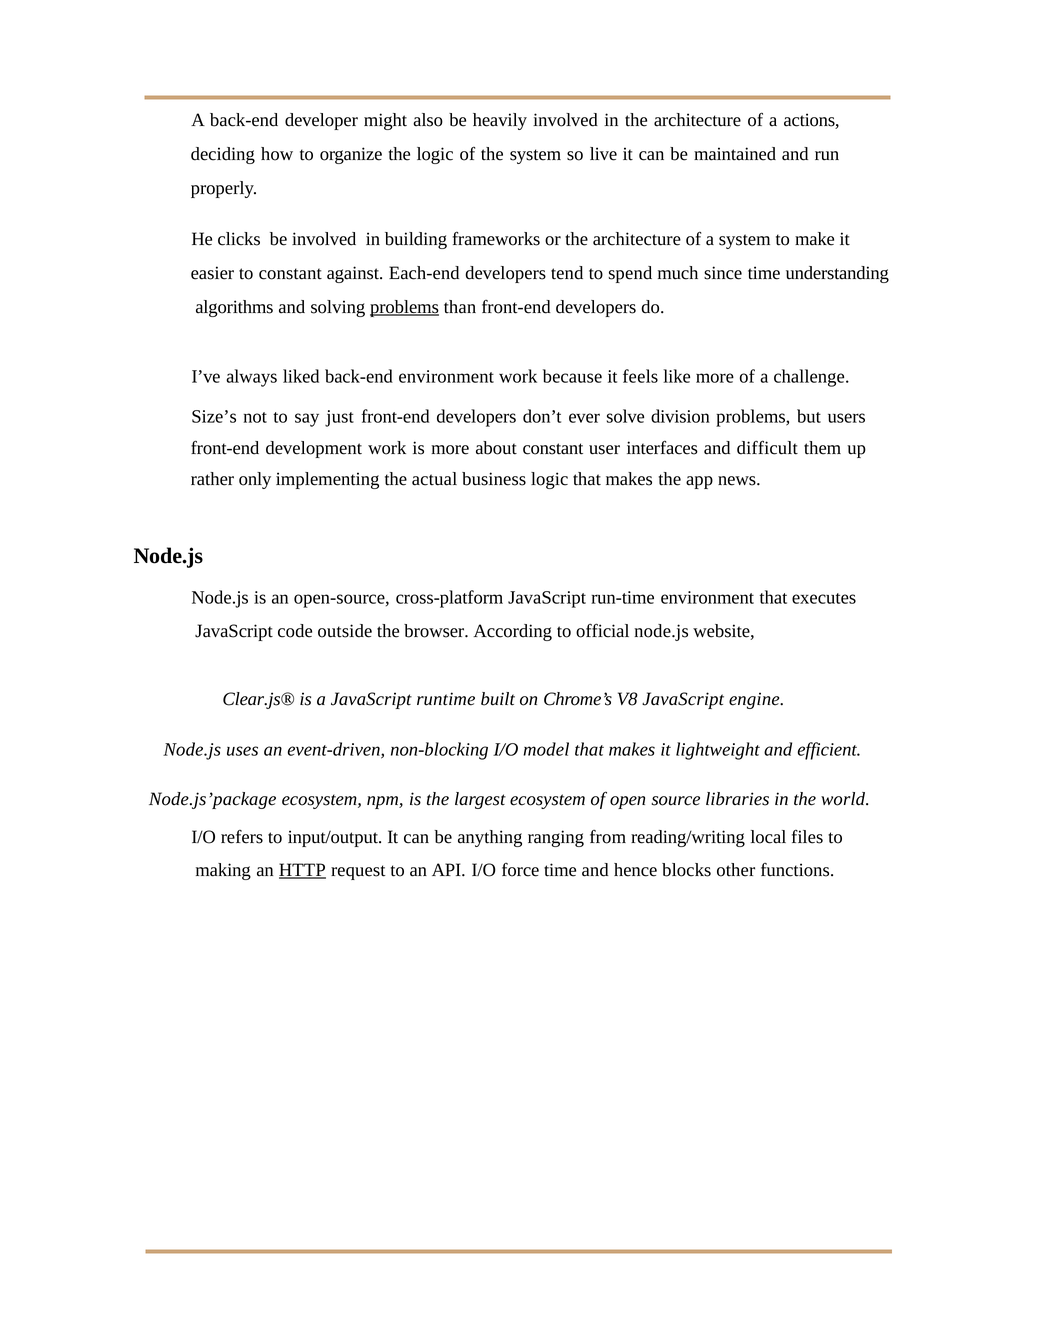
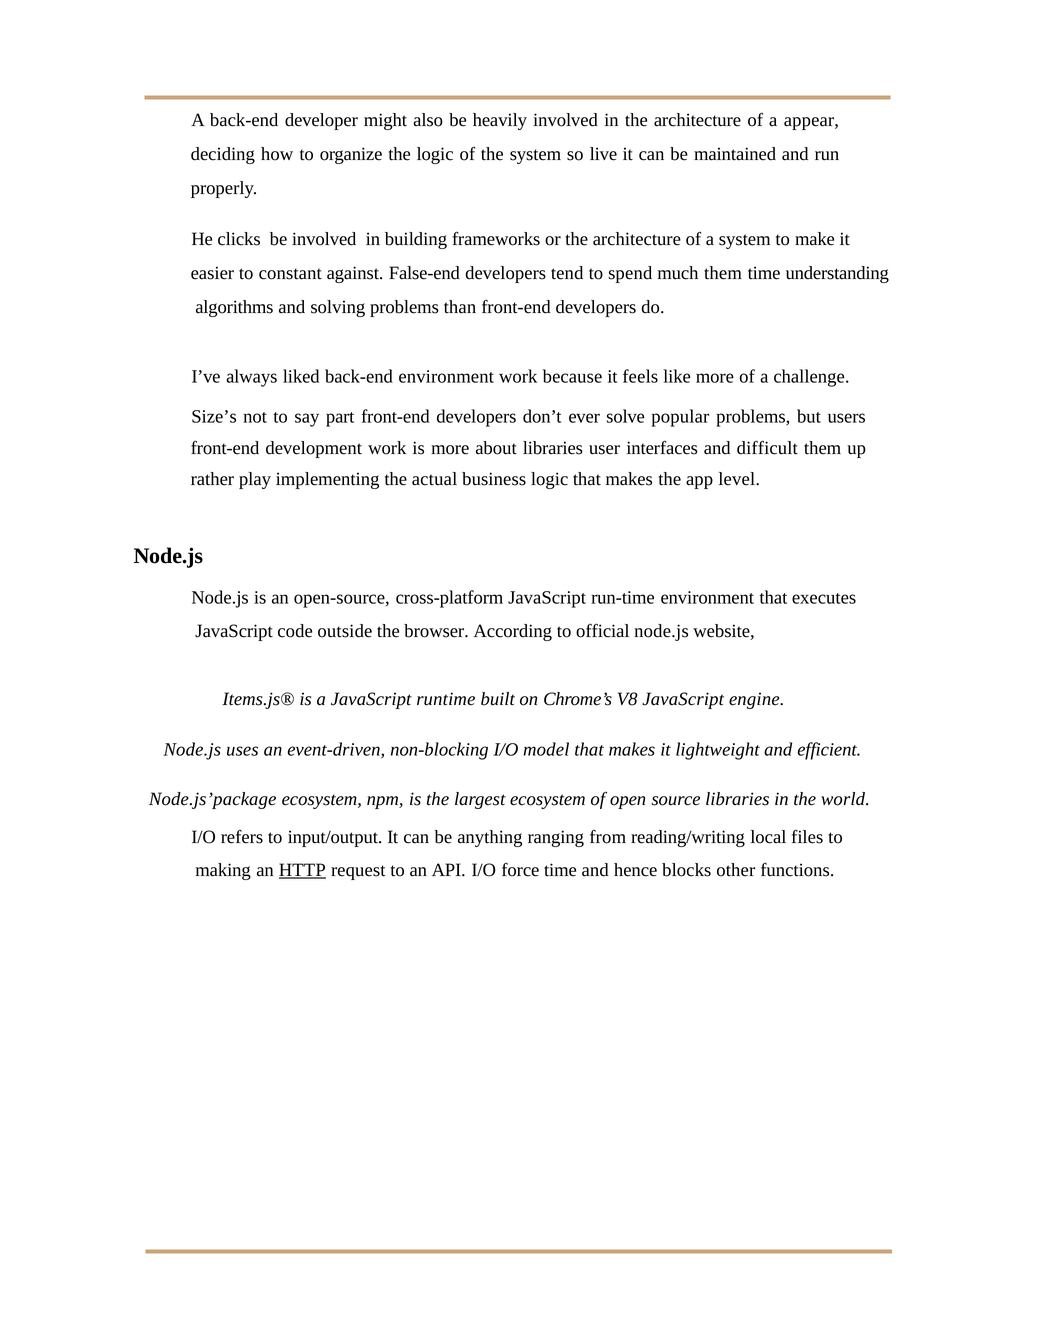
actions: actions -> appear
Each-end: Each-end -> False-end
much since: since -> them
problems at (404, 307) underline: present -> none
just: just -> part
division: division -> popular
about constant: constant -> libraries
only: only -> play
news: news -> level
Clear.js®: Clear.js® -> Items.js®
